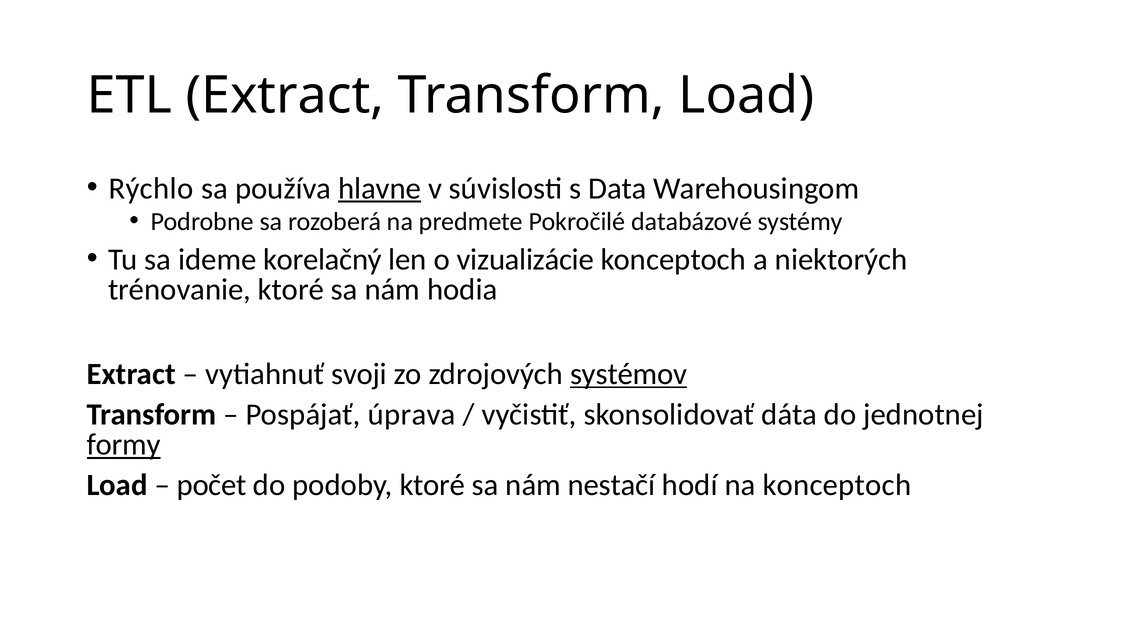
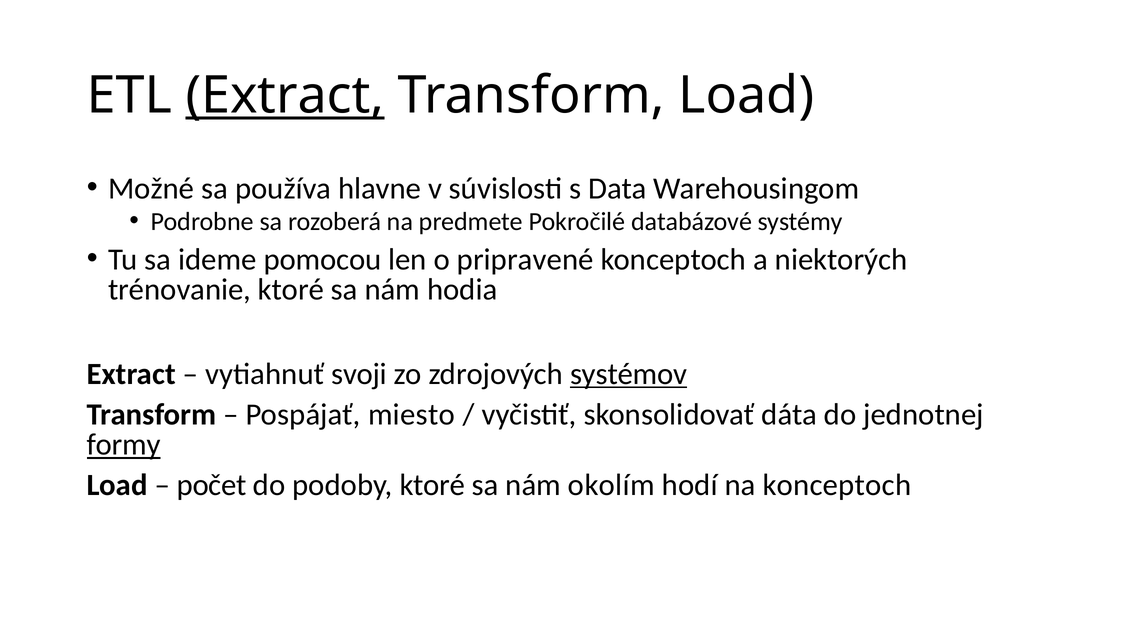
Extract at (285, 96) underline: none -> present
Rýchlo: Rýchlo -> Možné
hlavne underline: present -> none
korelačný: korelačný -> pomocou
vizualizácie: vizualizácie -> pripravené
úprava: úprava -> miesto
nestačí: nestačí -> okolím
